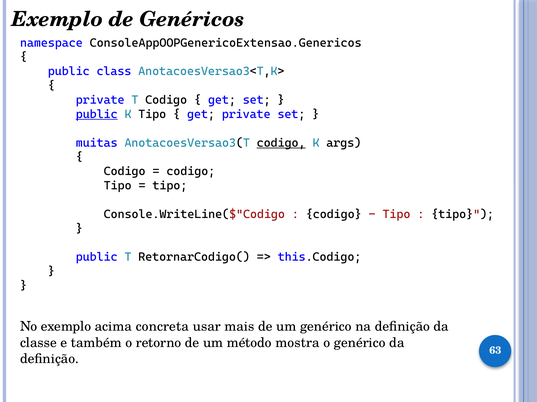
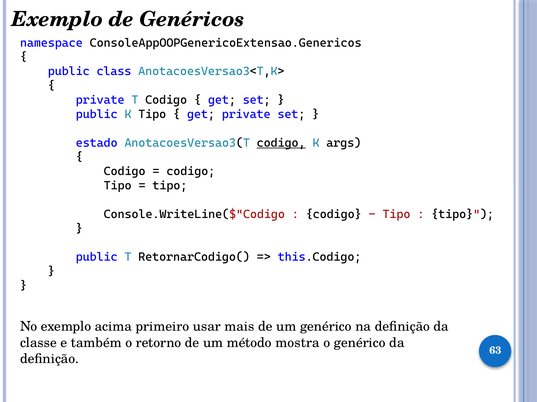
public at (97, 114) underline: present -> none
muitas: muitas -> estado
concreta: concreta -> primeiro
